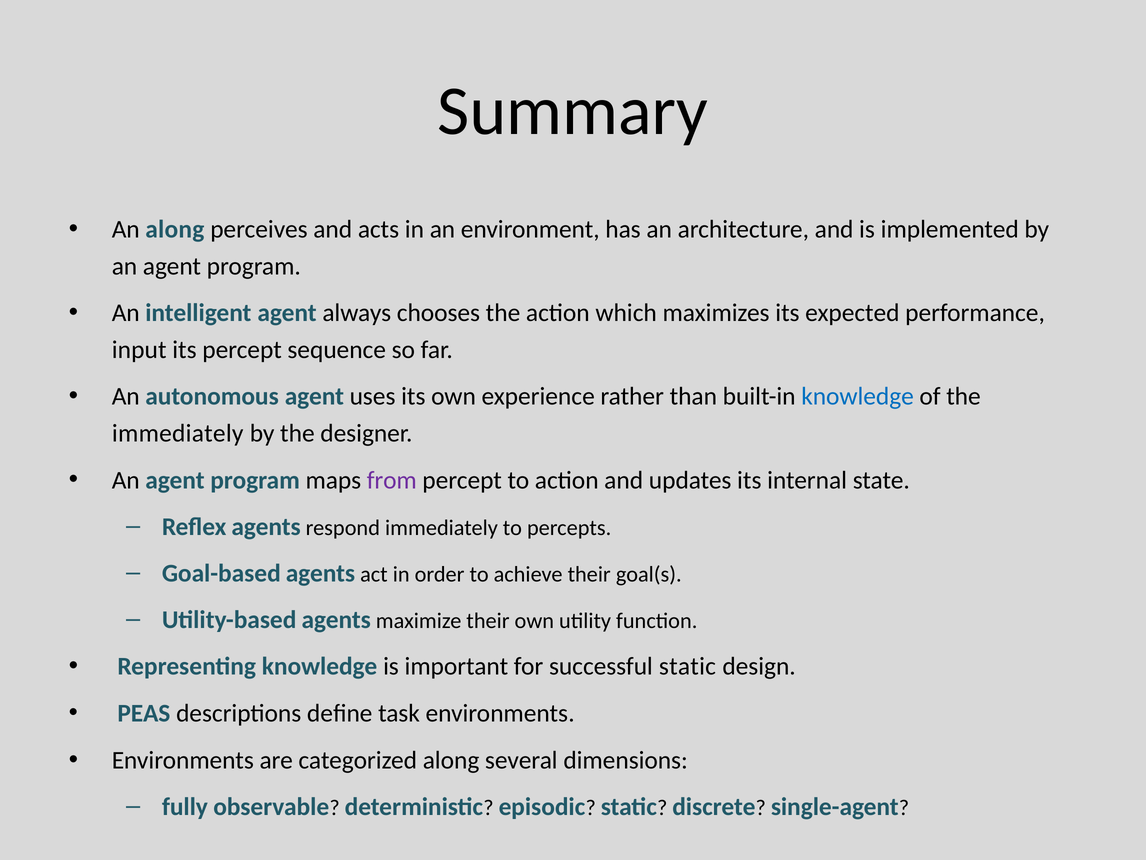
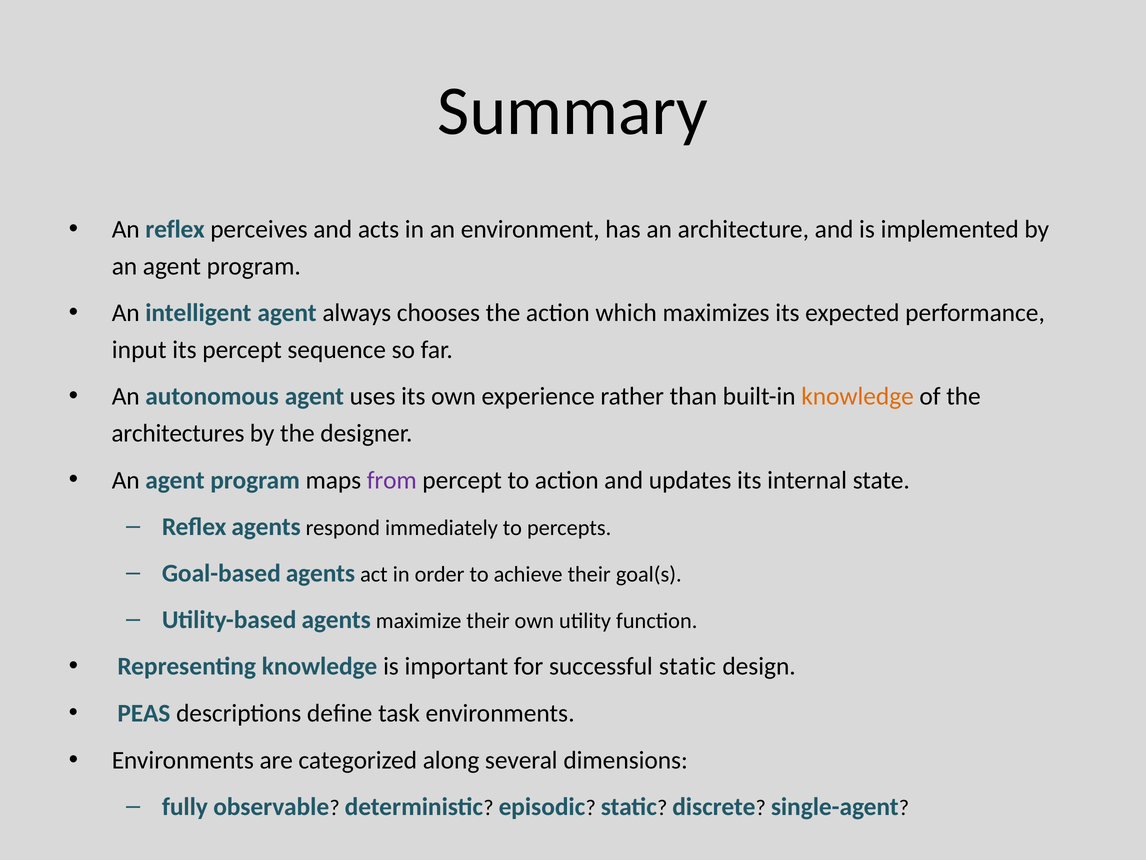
An along: along -> reflex
knowledge at (858, 396) colour: blue -> orange
immediately at (178, 433): immediately -> architectures
